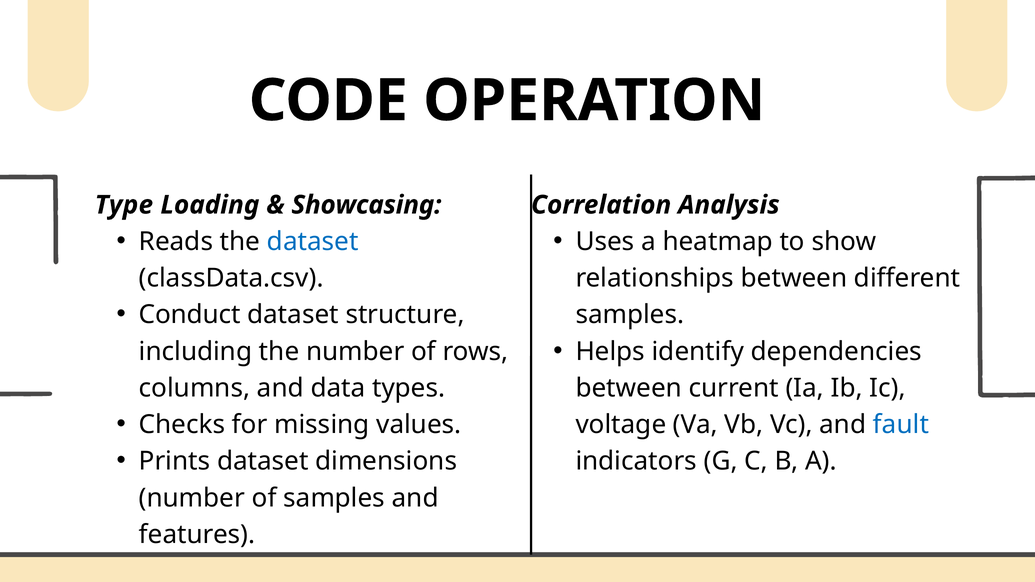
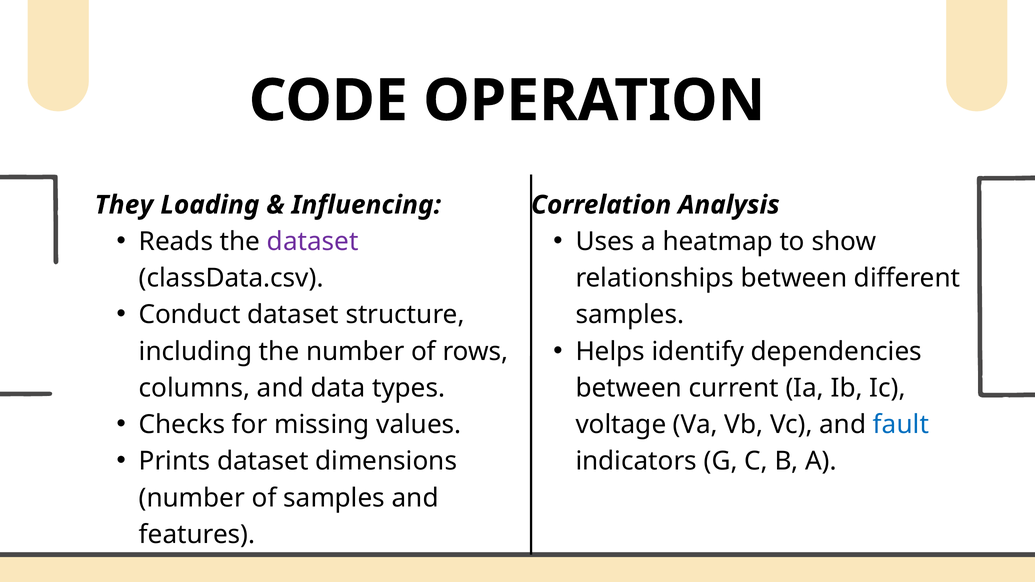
Type: Type -> They
Showcasing: Showcasing -> Influencing
dataset at (313, 242) colour: blue -> purple
